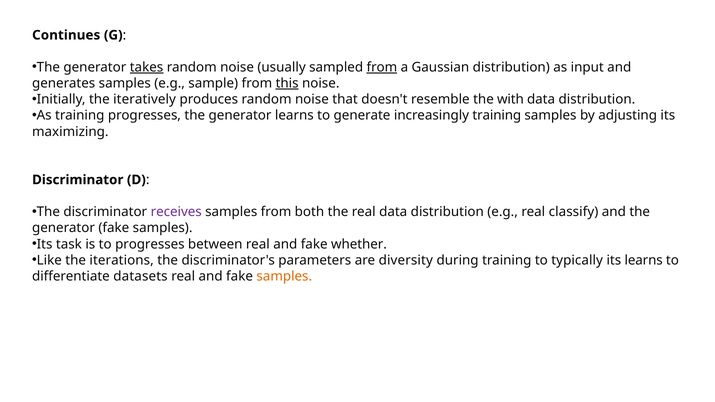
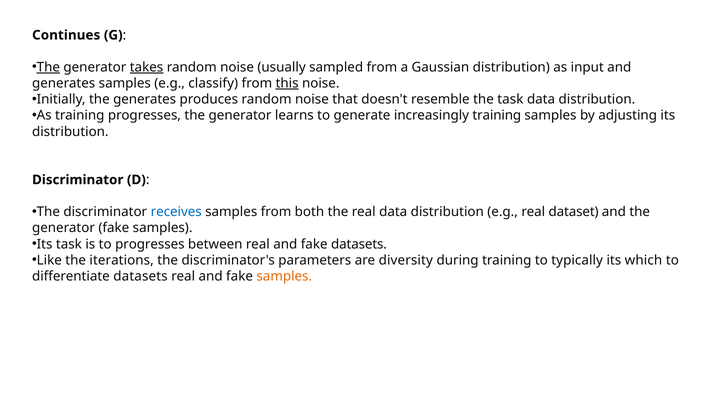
The at (48, 67) underline: none -> present
from at (382, 67) underline: present -> none
sample: sample -> classify
the iteratively: iteratively -> generates
the with: with -> task
maximizing at (70, 132): maximizing -> distribution
receives colour: purple -> blue
classify: classify -> dataset
fake whether: whether -> datasets
its learns: learns -> which
